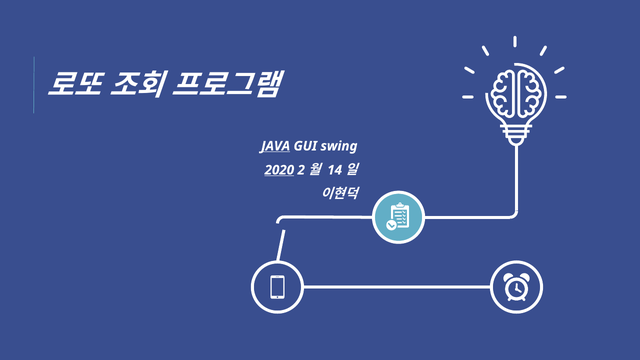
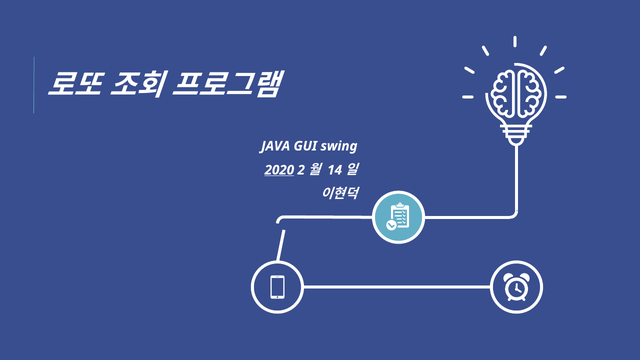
JAVA underline: present -> none
